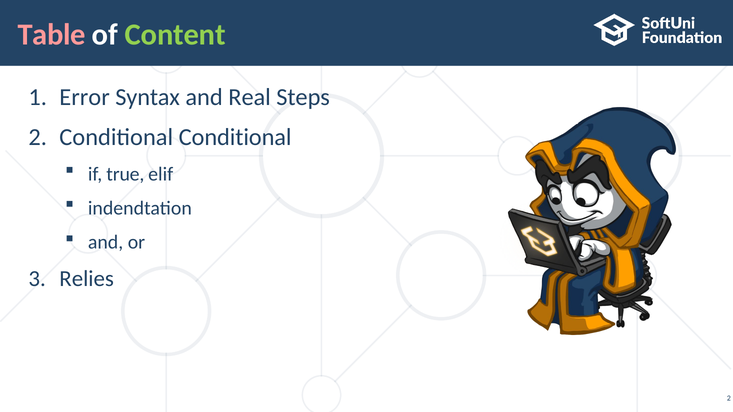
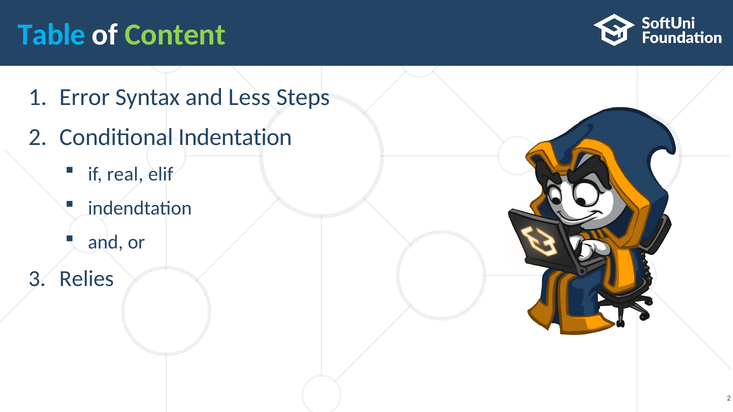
Table colour: pink -> light blue
Real: Real -> Less
Conditional Conditional: Conditional -> Indentation
true: true -> real
